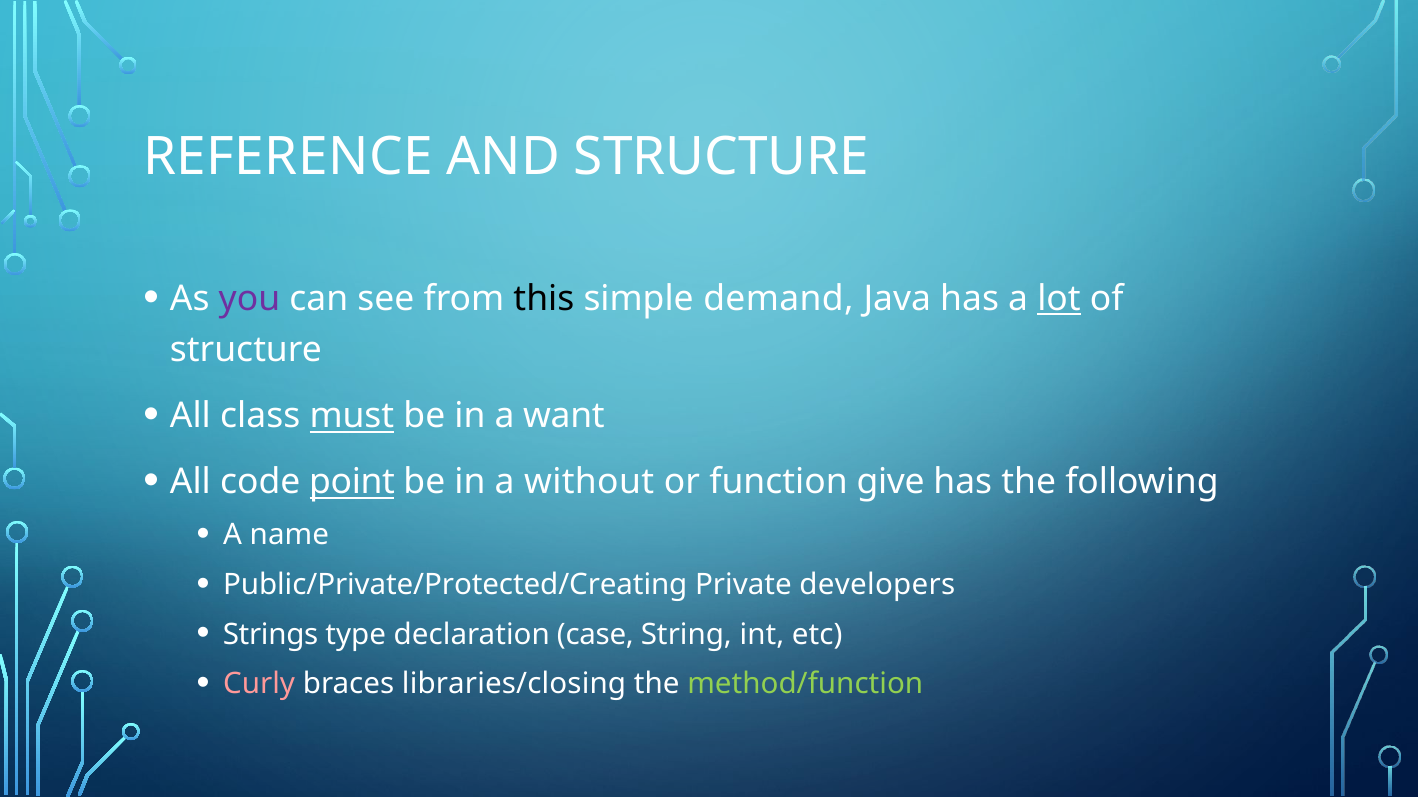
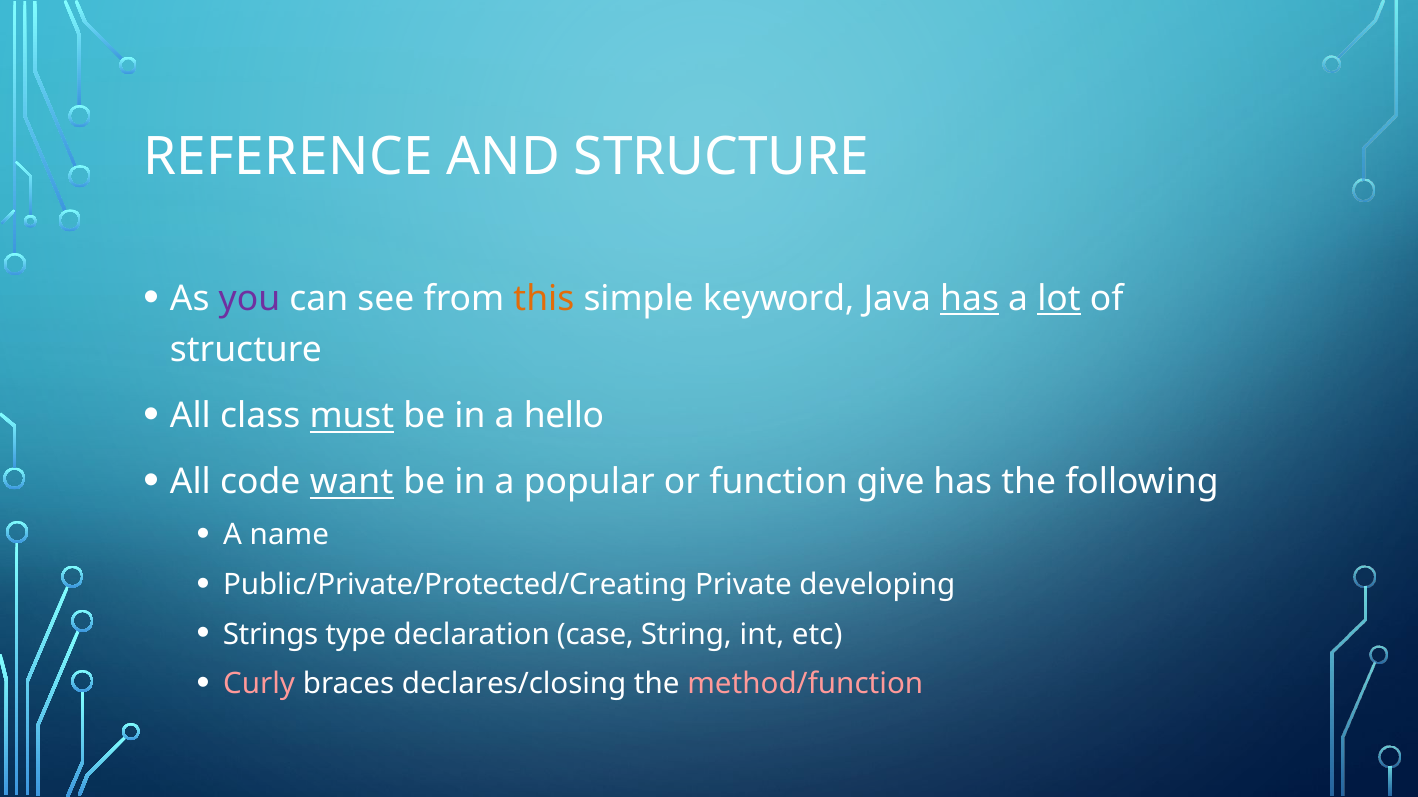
this colour: black -> orange
demand: demand -> keyword
has at (970, 299) underline: none -> present
want: want -> hello
point: point -> want
without: without -> popular
developers: developers -> developing
libraries/closing: libraries/closing -> declares/closing
method/function colour: light green -> pink
